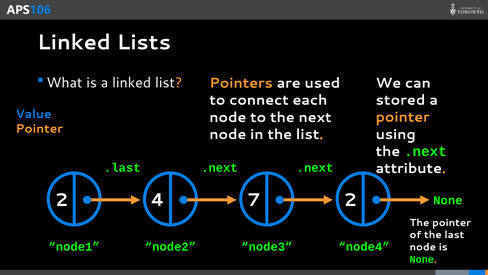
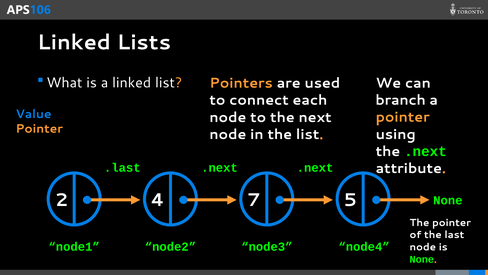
stored: stored -> branch
7 2: 2 -> 5
